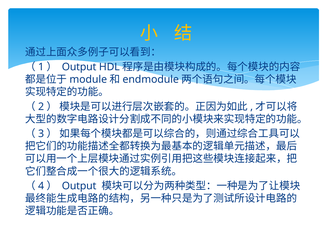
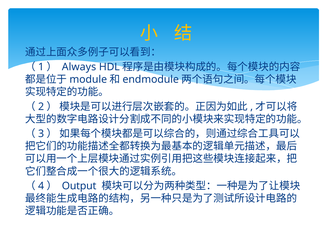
Output at (79, 67): Output -> Always
